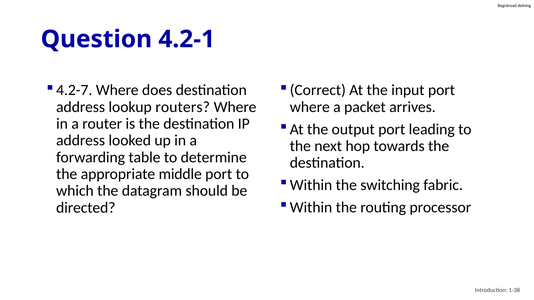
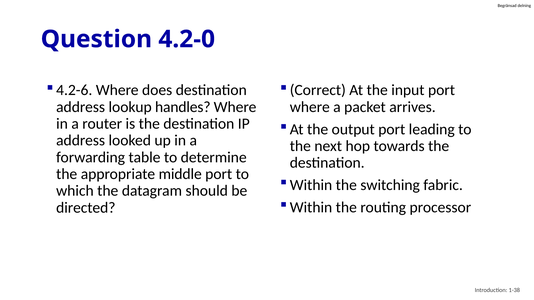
4.2-1: 4.2-1 -> 4.2-0
4.2-7: 4.2-7 -> 4.2-6
routers: routers -> handles
